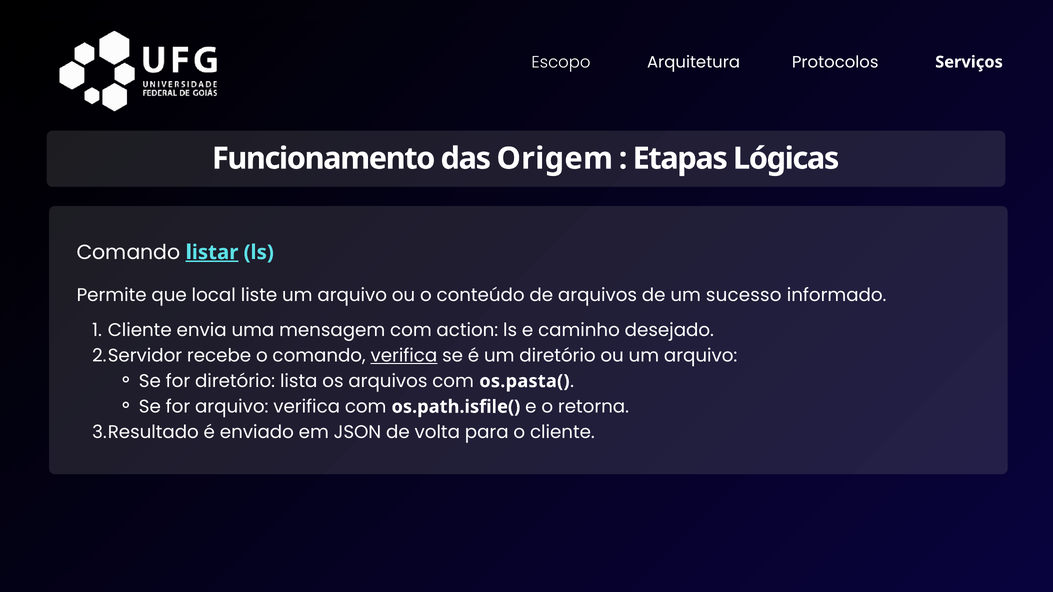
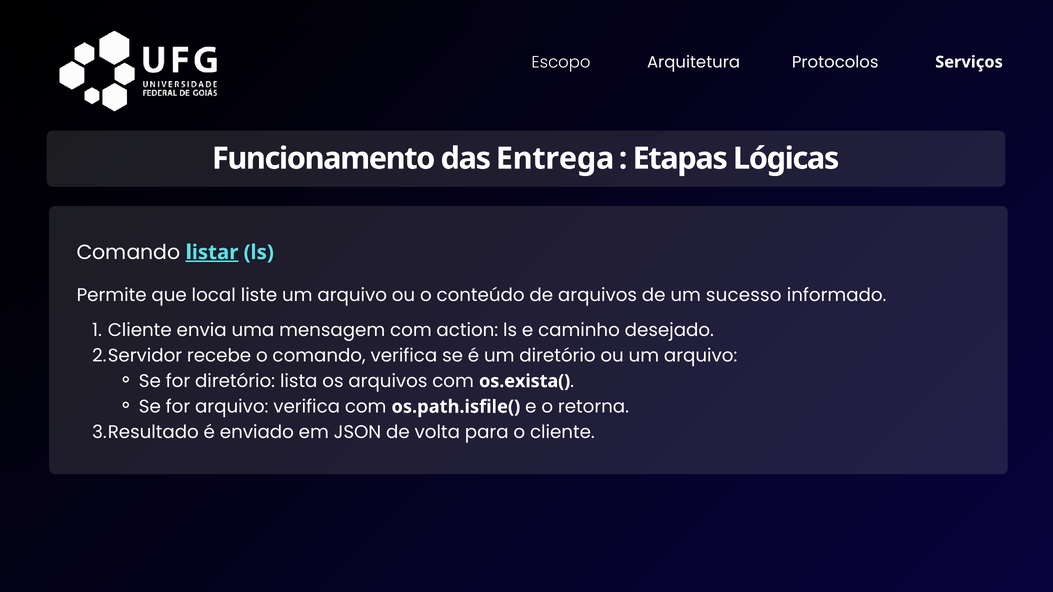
Origem: Origem -> Entrega
verifica at (404, 356) underline: present -> none
os.pasta(: os.pasta( -> os.exista(
